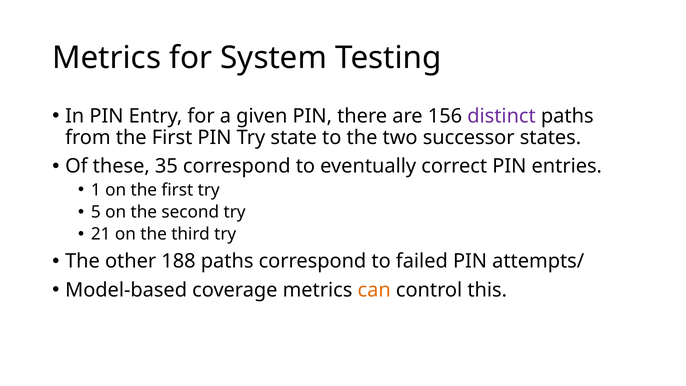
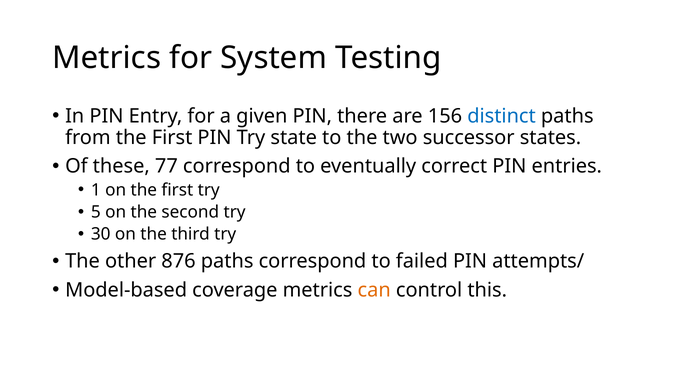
distinct colour: purple -> blue
35: 35 -> 77
21: 21 -> 30
188: 188 -> 876
